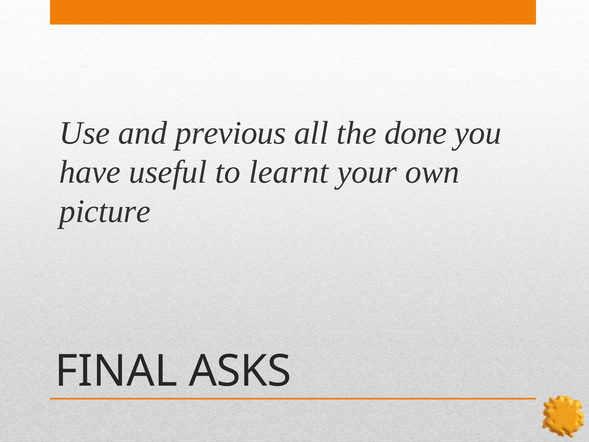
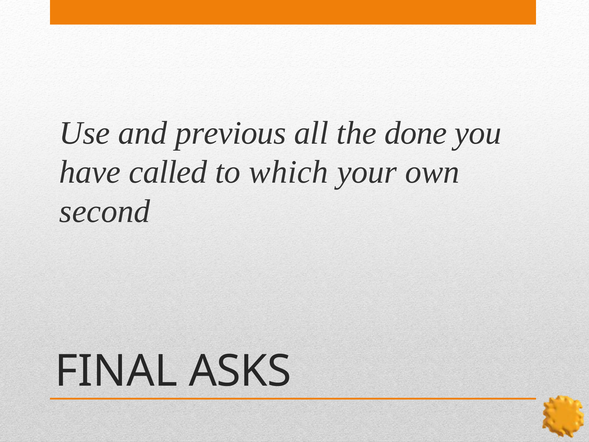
useful: useful -> called
learnt: learnt -> which
picture: picture -> second
